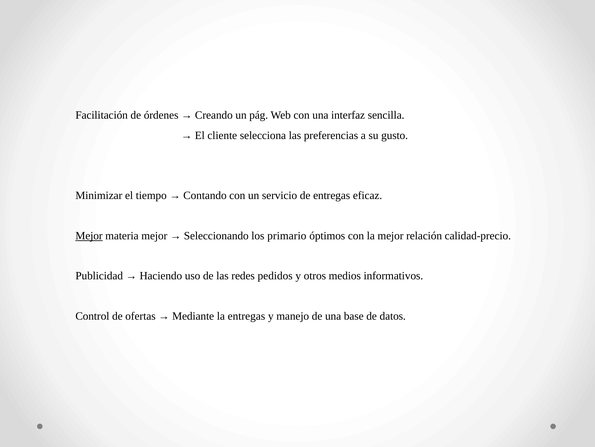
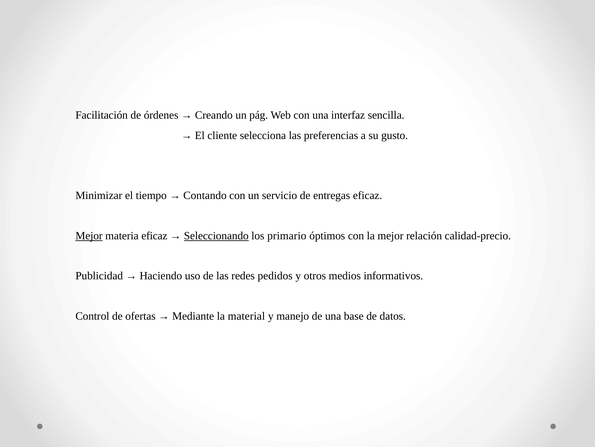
materia mejor: mejor -> eficaz
Seleccionando underline: none -> present
la entregas: entregas -> material
